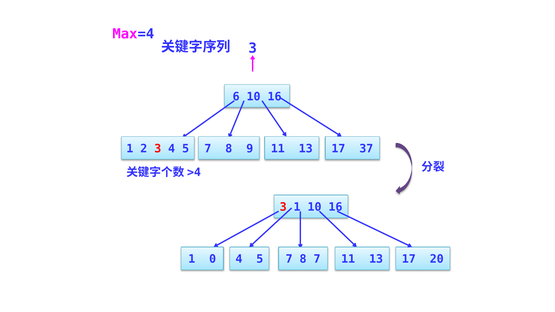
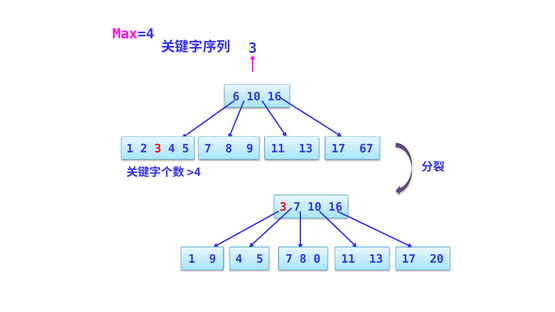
37: 37 -> 67
3 1: 1 -> 7
1 0: 0 -> 9
8 7: 7 -> 0
